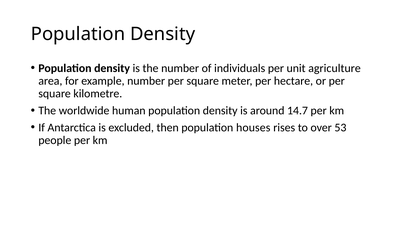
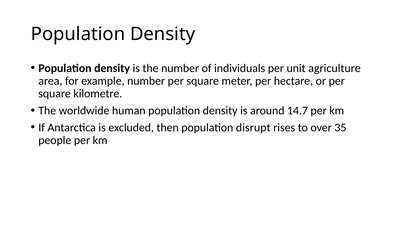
houses: houses -> disrupt
53: 53 -> 35
